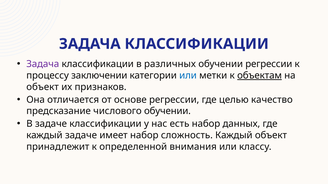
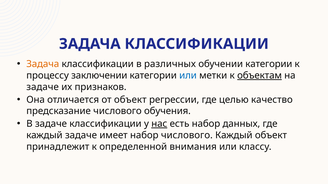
Задача at (43, 64) colour: purple -> orange
обучении регрессии: регрессии -> категории
объект at (43, 87): объект -> задаче
от основе: основе -> объект
числового обучении: обучении -> обучения
нас underline: none -> present
набор сложность: сложность -> числового
